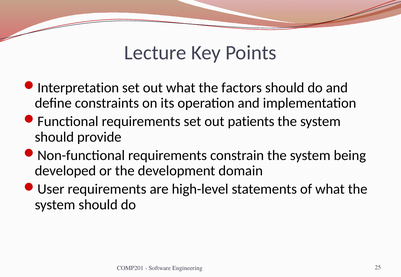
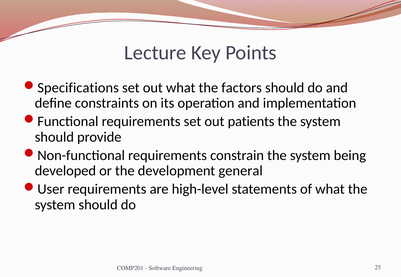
Interpretation: Interpretation -> Specifications
domain: domain -> general
